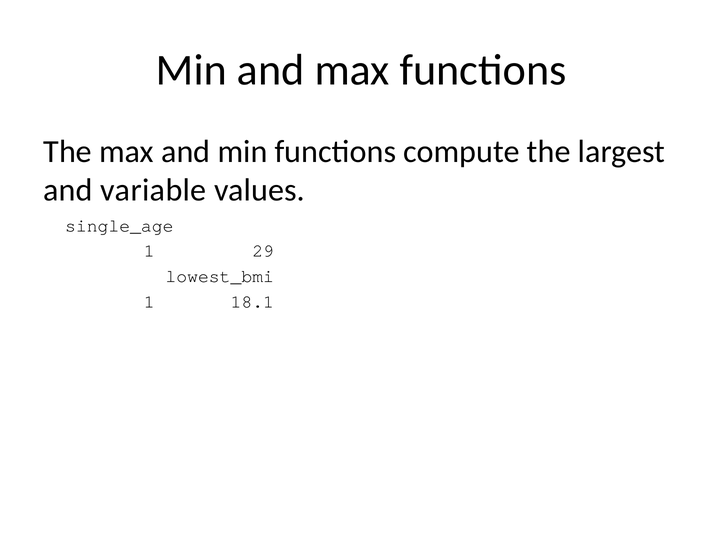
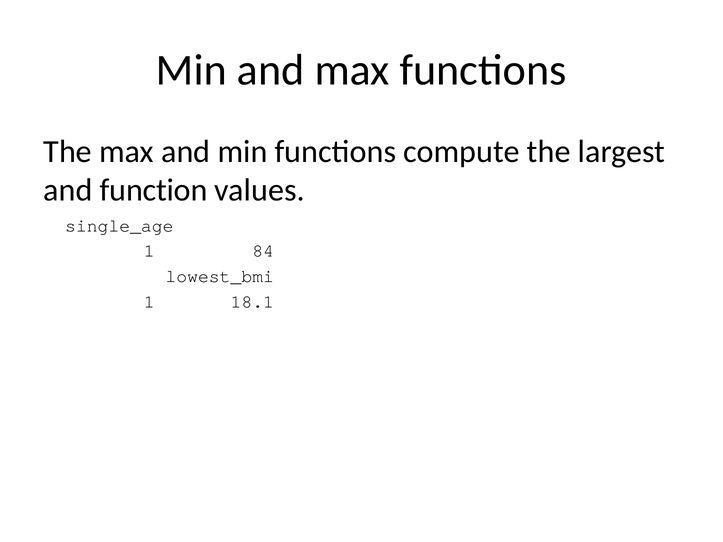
variable: variable -> function
29: 29 -> 84
